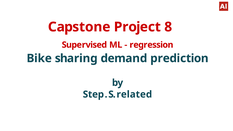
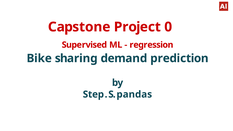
8: 8 -> 0
related: related -> pandas
